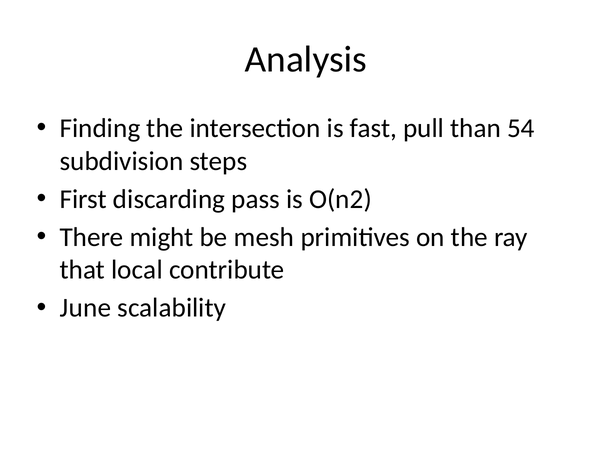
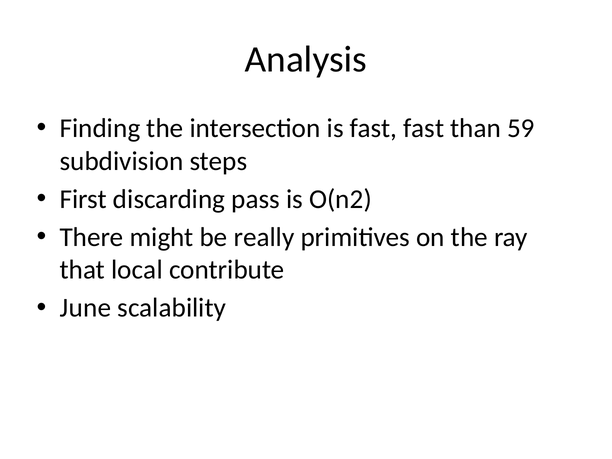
fast pull: pull -> fast
54: 54 -> 59
mesh: mesh -> really
